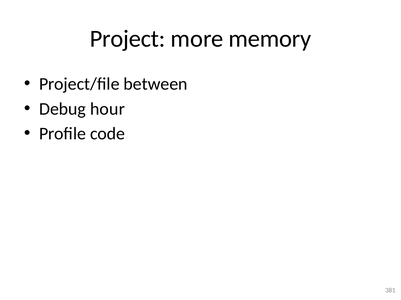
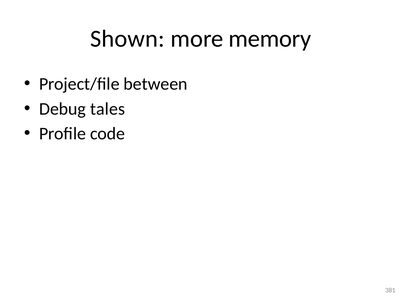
Project: Project -> Shown
hour: hour -> tales
